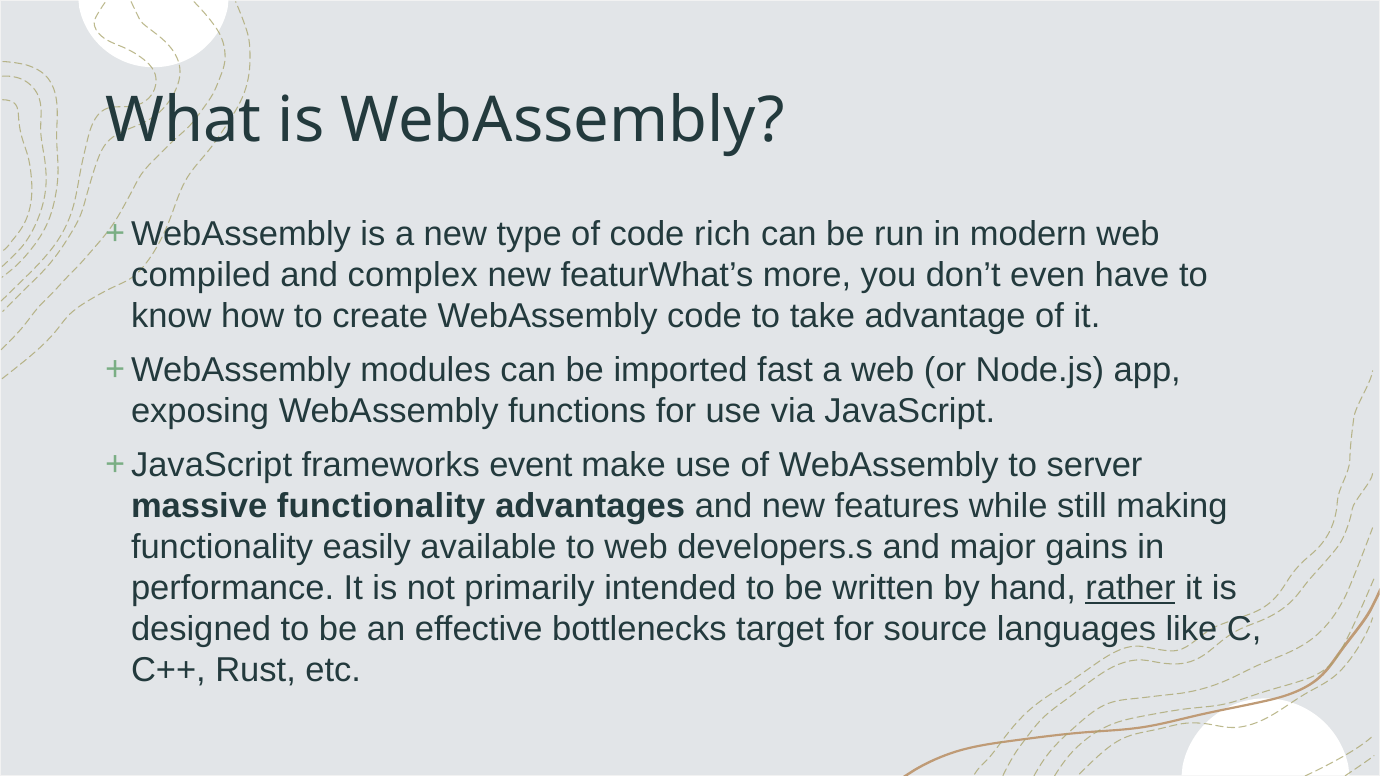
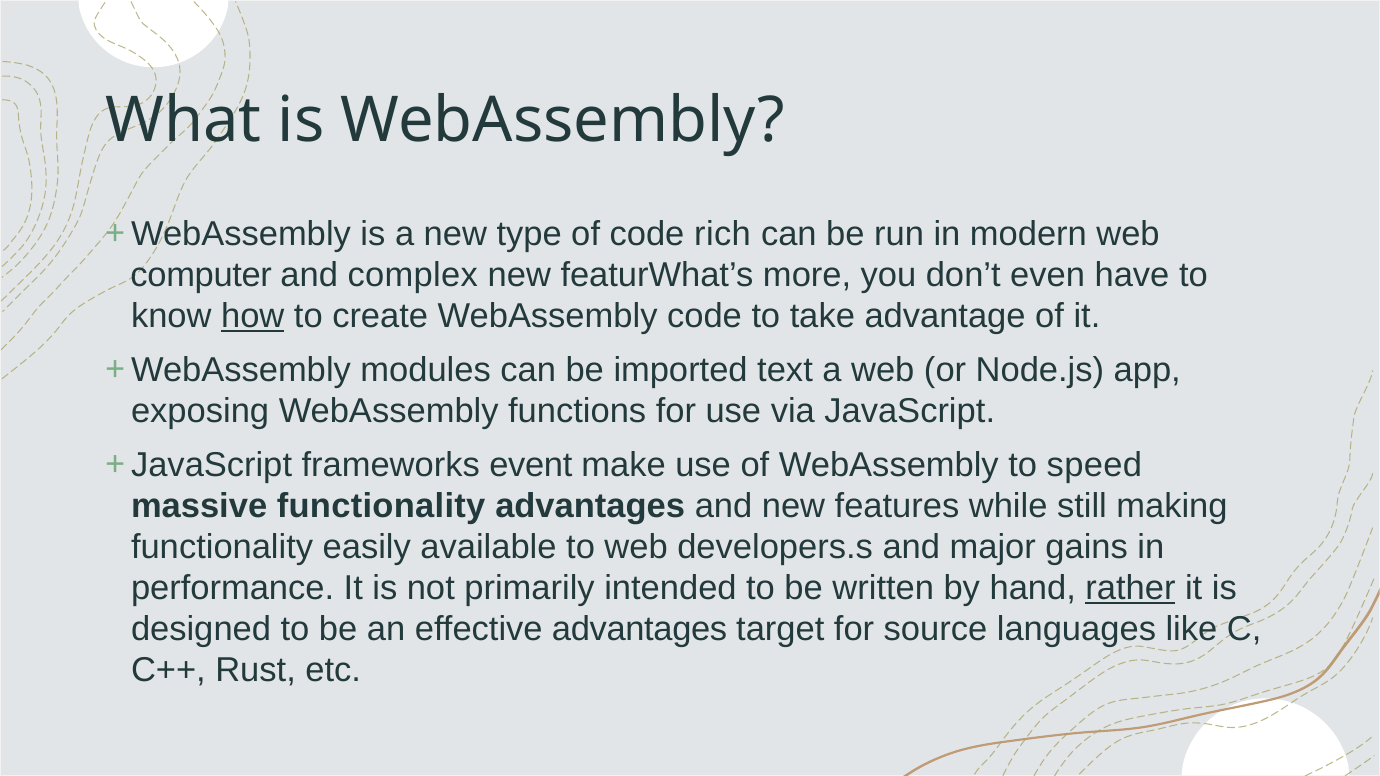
compiled: compiled -> computer
how underline: none -> present
fast: fast -> text
server: server -> speed
effective bottlenecks: bottlenecks -> advantages
